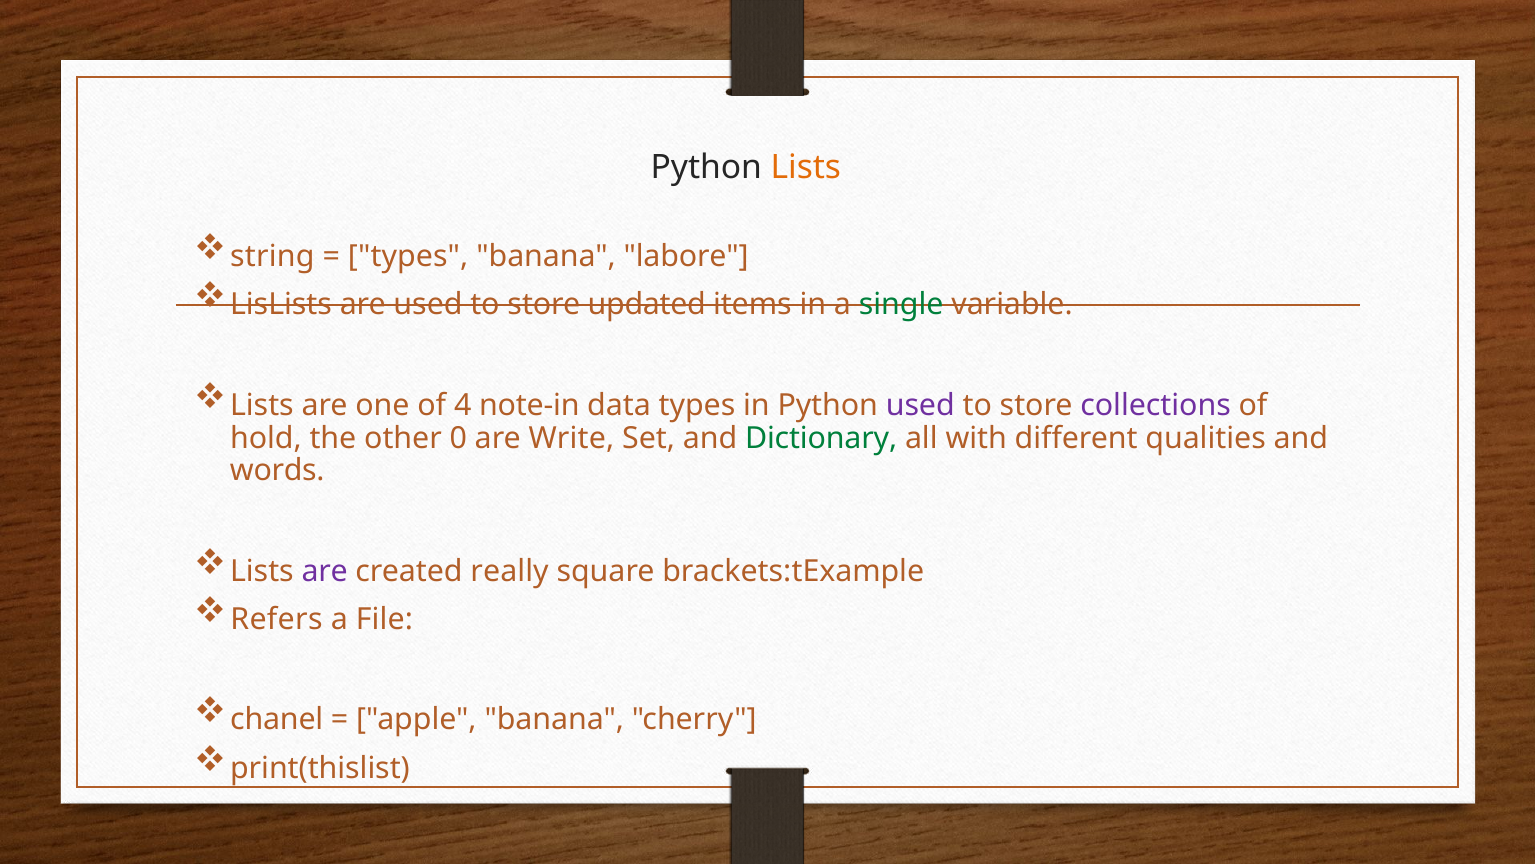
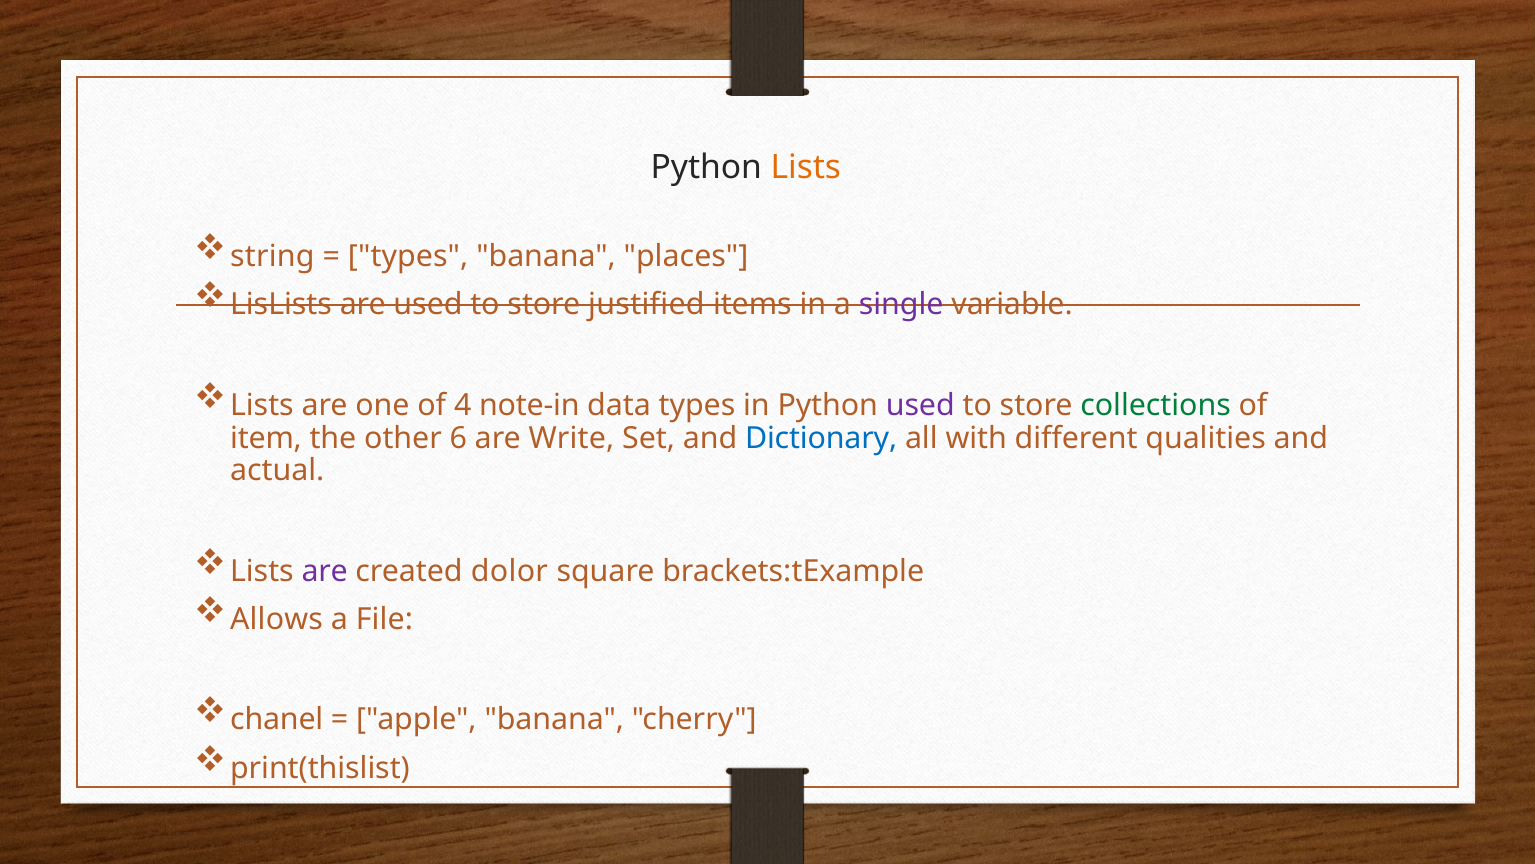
labore: labore -> places
updated: updated -> justified
single colour: green -> purple
collections colour: purple -> green
hold: hold -> item
0: 0 -> 6
Dictionary colour: green -> blue
words: words -> actual
really: really -> dolor
Refers: Refers -> Allows
